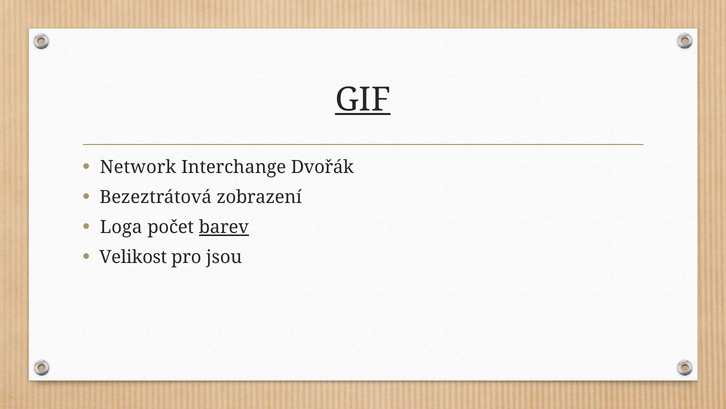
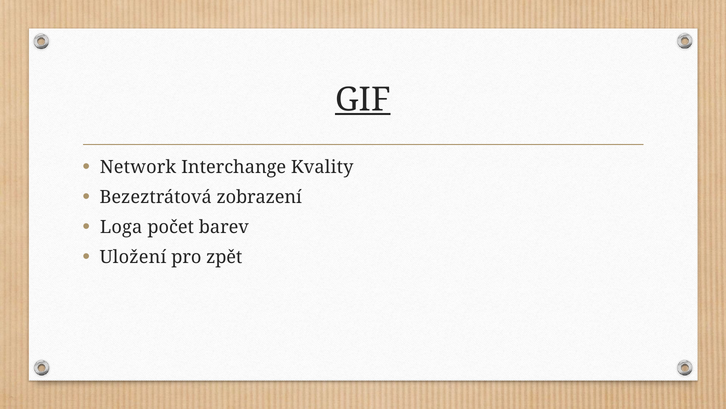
Dvořák: Dvořák -> Kvality
barev underline: present -> none
Velikost: Velikost -> Uložení
jsou: jsou -> zpět
